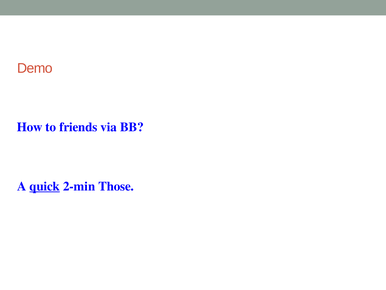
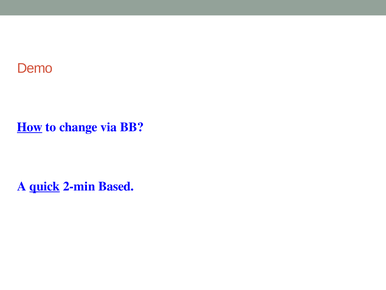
How underline: none -> present
friends: friends -> change
Those: Those -> Based
